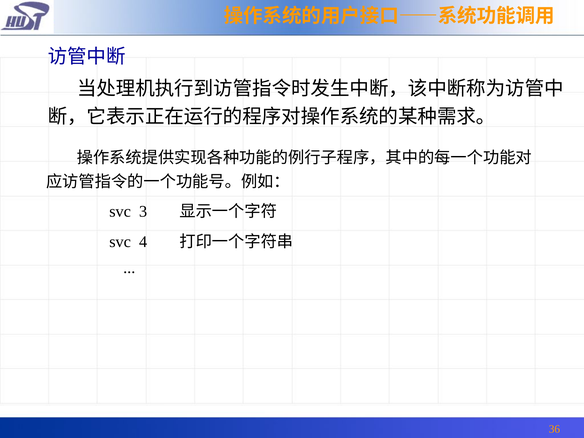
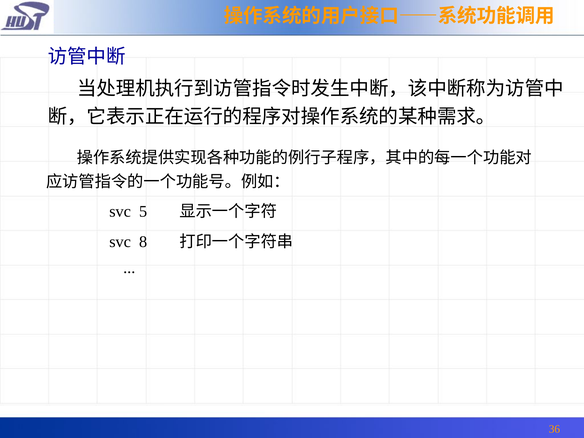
3: 3 -> 5
4: 4 -> 8
